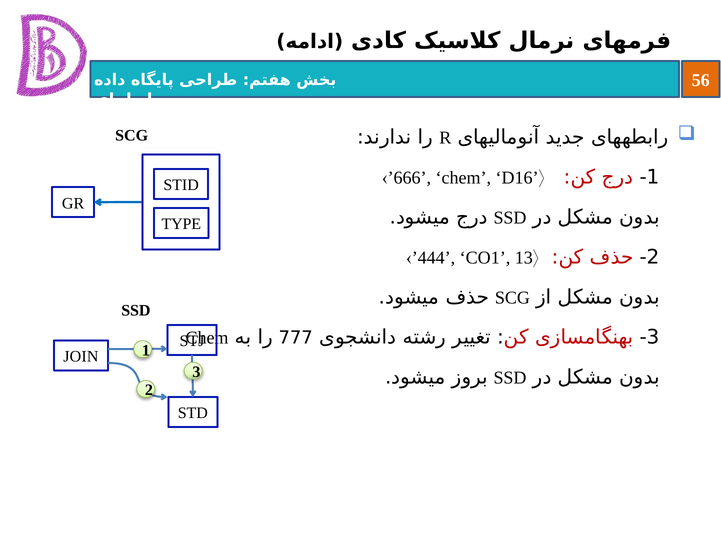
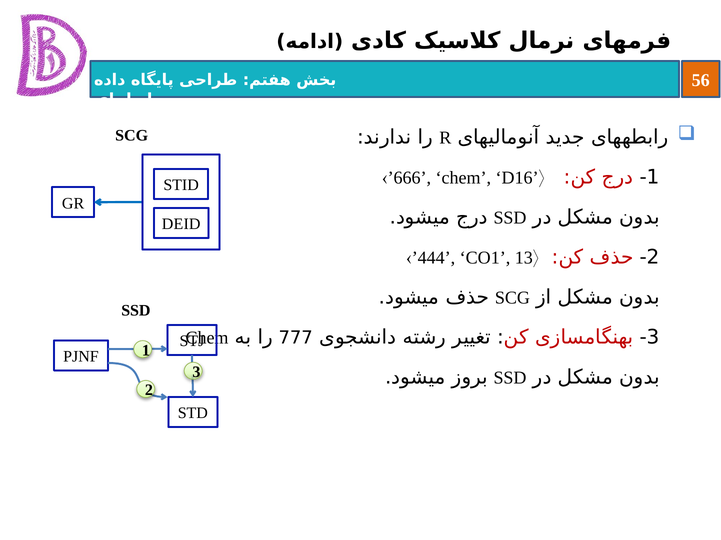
TYPE: TYPE -> DEID
JOIN: JOIN -> PJNF
